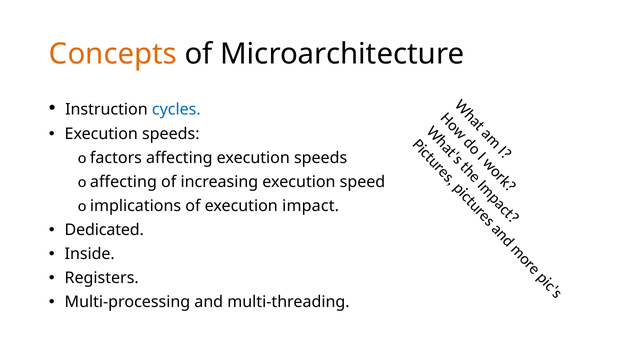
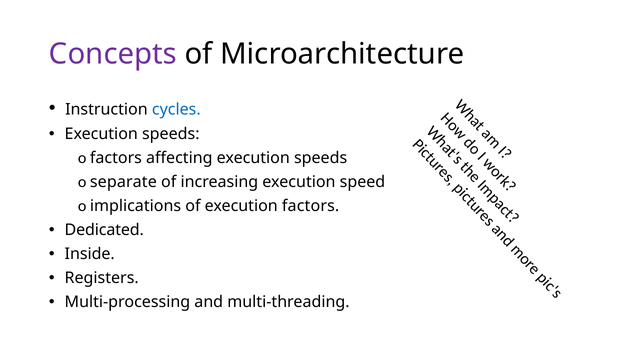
Concepts colour: orange -> purple
o affecting: affecting -> separate
execution impact: impact -> factors
